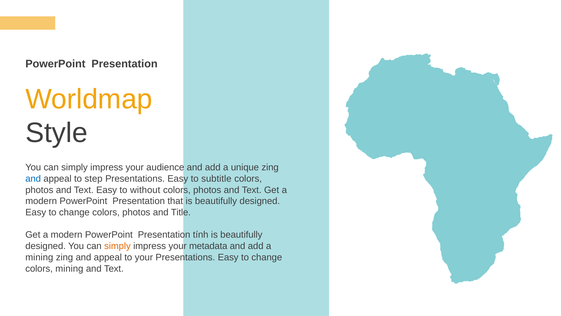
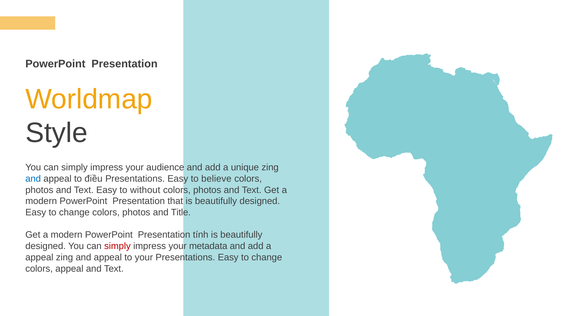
step: step -> điều
subtitle: subtitle -> believe
simply at (117, 246) colour: orange -> red
mining at (39, 257): mining -> appeal
colors mining: mining -> appeal
